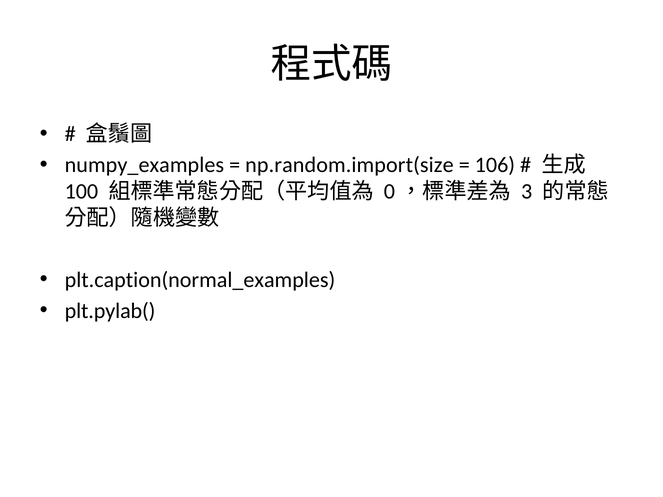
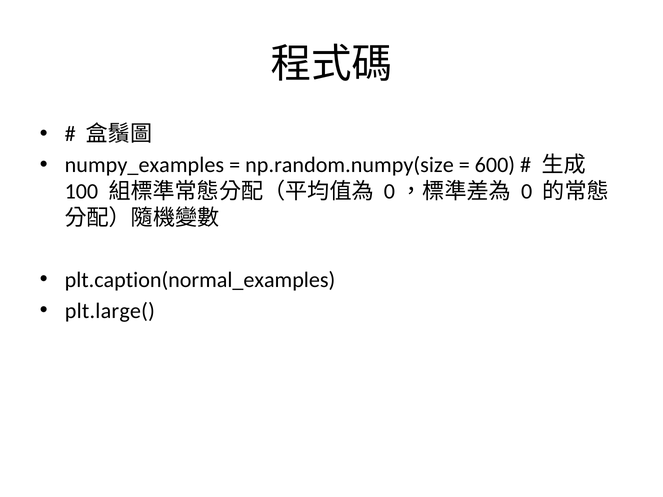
np.random.import(size: np.random.import(size -> np.random.numpy(size
106: 106 -> 600
3: 3 -> 0
plt.pylab(: plt.pylab( -> plt.large(
